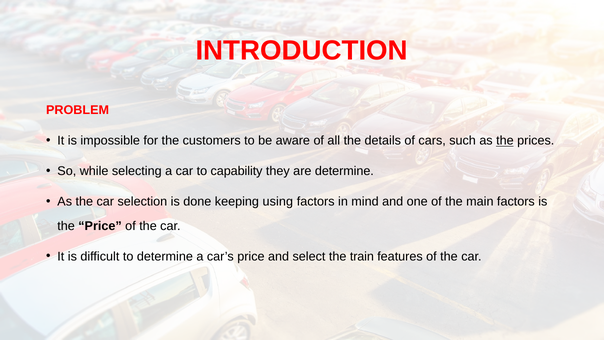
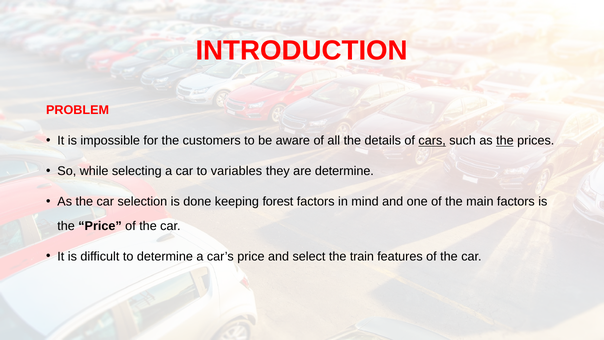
cars underline: none -> present
capability: capability -> variables
using: using -> forest
